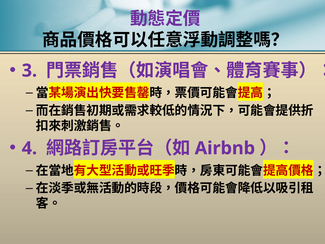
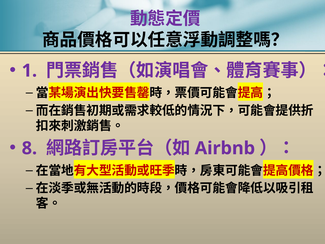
3: 3 -> 1
4: 4 -> 8
